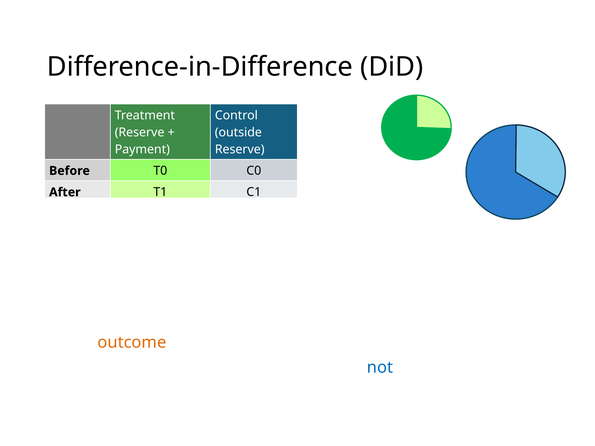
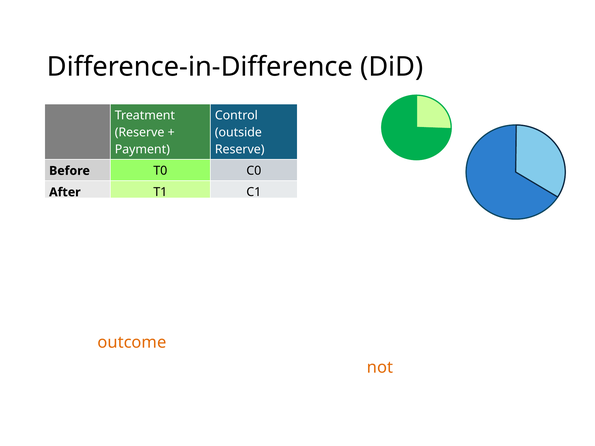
not colour: blue -> orange
